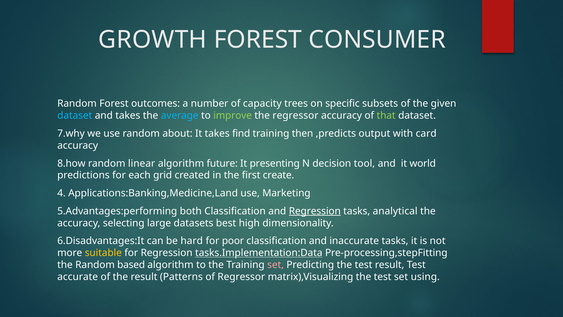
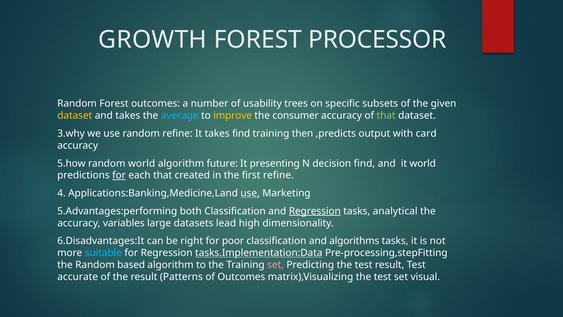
CONSUMER: CONSUMER -> PROCESSOR
capacity: capacity -> usability
dataset at (75, 116) colour: light blue -> yellow
improve colour: light green -> yellow
the regressor: regressor -> consumer
7.why: 7.why -> 3.why
random about: about -> refine
8.how: 8.how -> 5.how
random linear: linear -> world
decision tool: tool -> find
for at (119, 175) underline: none -> present
each grid: grid -> that
first create: create -> refine
use at (250, 193) underline: none -> present
selecting: selecting -> variables
best: best -> lead
hard: hard -> right
inaccurate: inaccurate -> algorithms
suitable colour: yellow -> light blue
of Regressor: Regressor -> Outcomes
using: using -> visual
